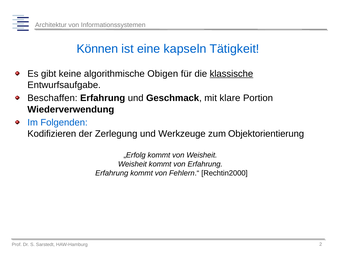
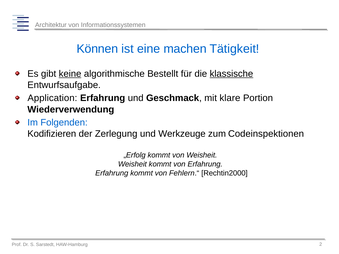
kapseln: kapseln -> machen
keine underline: none -> present
Obigen: Obigen -> Bestellt
Beschaffen: Beschaffen -> Application
Objektorientierung: Objektorientierung -> Codeinspektionen
